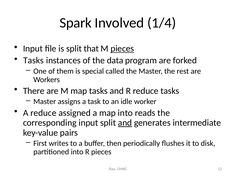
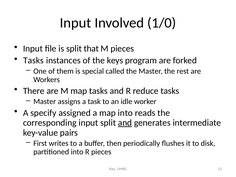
Spark at (76, 23): Spark -> Input
1/4: 1/4 -> 1/0
pieces at (122, 49) underline: present -> none
data: data -> keys
A reduce: reduce -> specify
